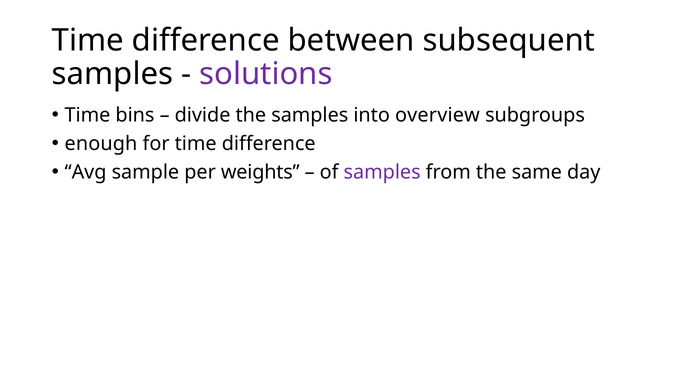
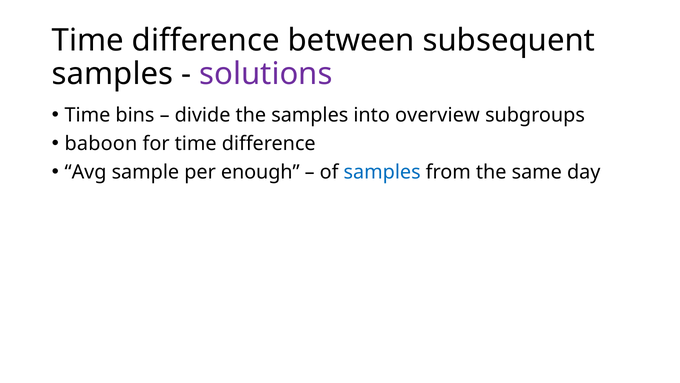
enough: enough -> baboon
weights: weights -> enough
samples at (382, 172) colour: purple -> blue
